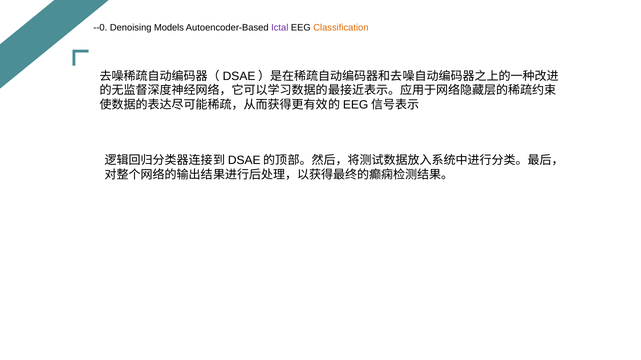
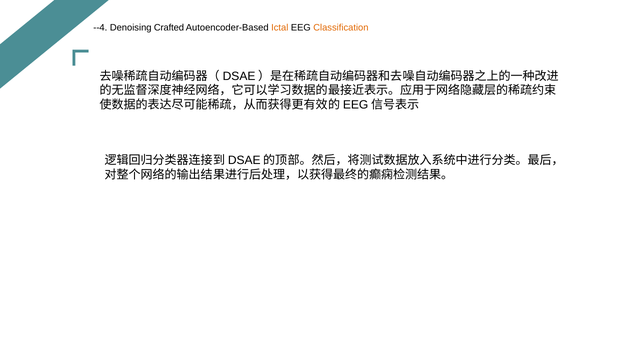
--0: --0 -> --4
Models: Models -> Crafted
Ictal colour: purple -> orange
